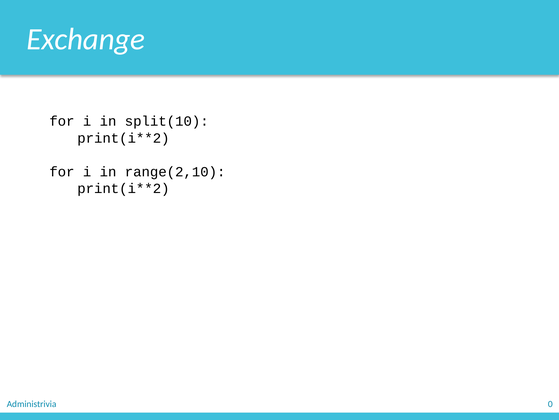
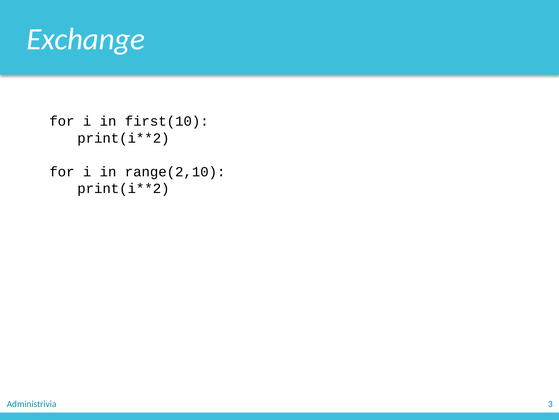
split(10: split(10 -> first(10
0: 0 -> 3
